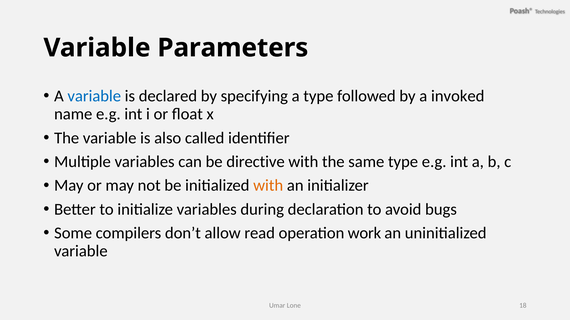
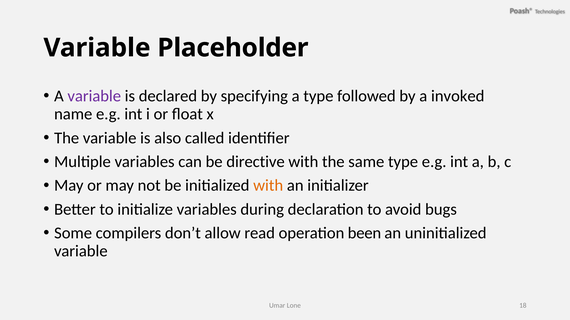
Parameters: Parameters -> Placeholder
variable at (94, 96) colour: blue -> purple
work: work -> been
